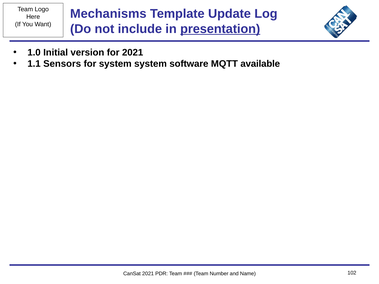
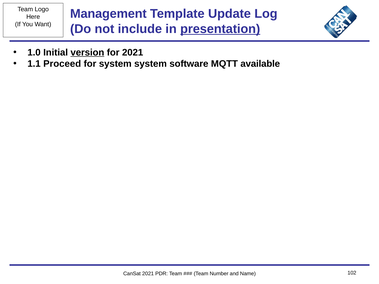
Mechanisms: Mechanisms -> Management
version underline: none -> present
Sensors: Sensors -> Proceed
